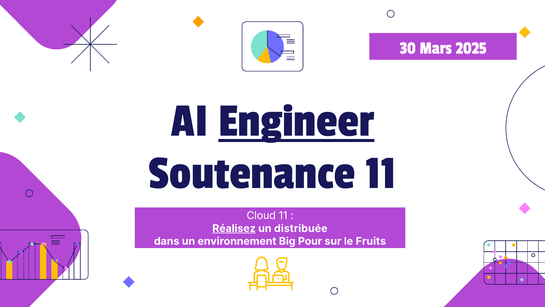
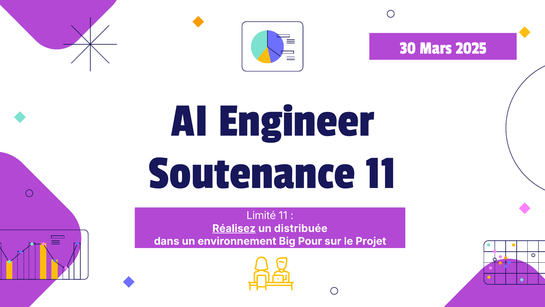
Engineer underline: present -> none
Cloud: Cloud -> Limité
Fruits: Fruits -> Projet
